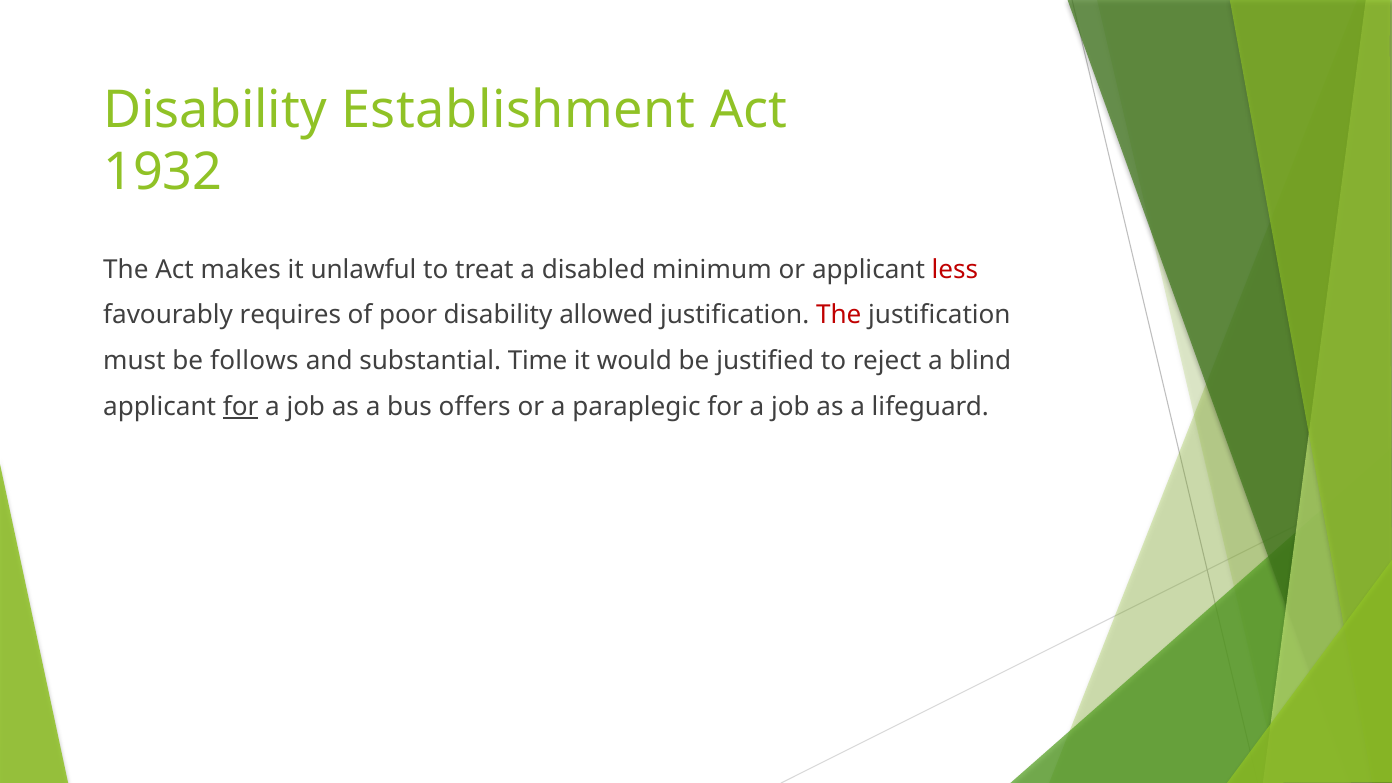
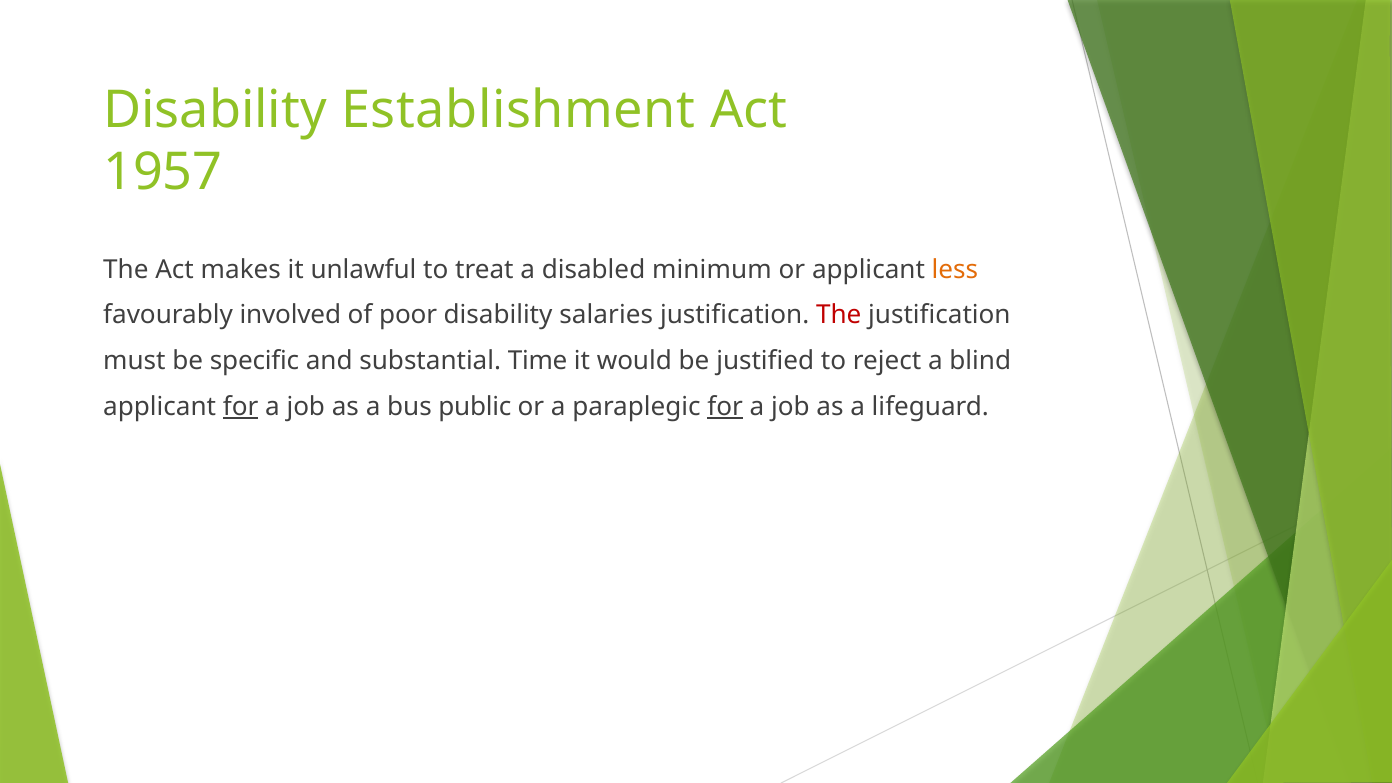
1932: 1932 -> 1957
less colour: red -> orange
requires: requires -> involved
allowed: allowed -> salaries
follows: follows -> specific
offers: offers -> public
for at (725, 407) underline: none -> present
